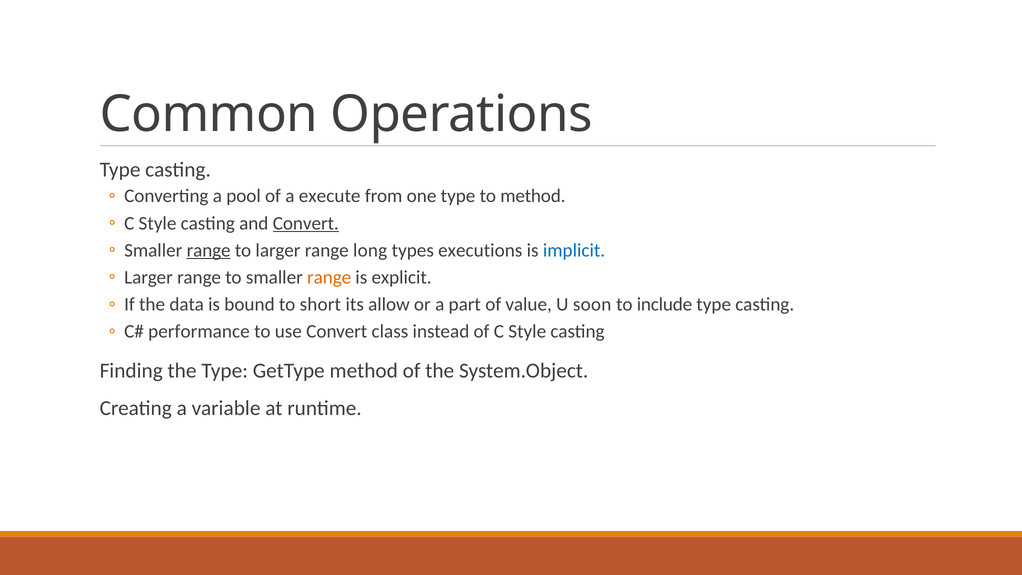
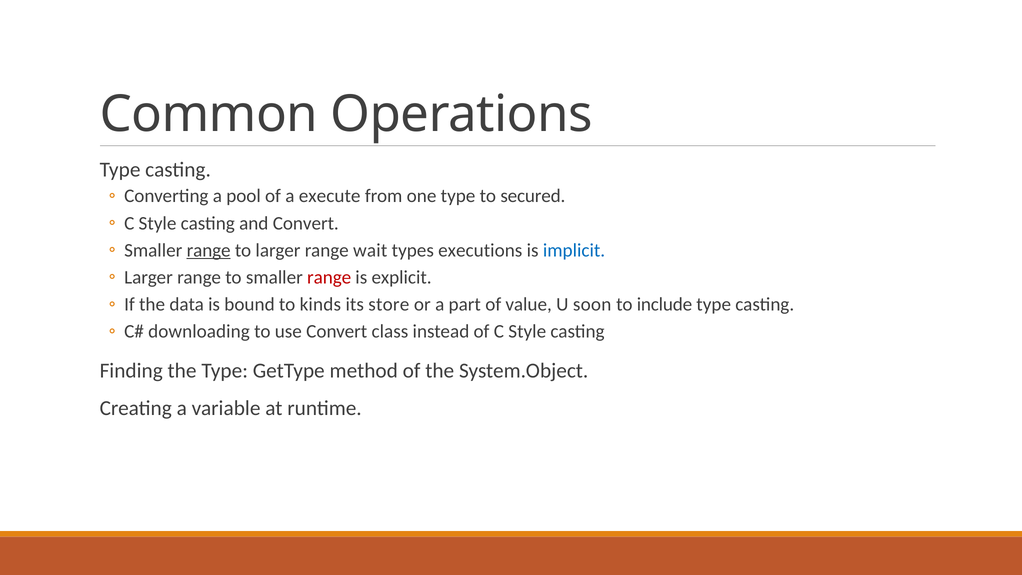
to method: method -> secured
Convert at (306, 223) underline: present -> none
long: long -> wait
range at (329, 277) colour: orange -> red
short: short -> kinds
allow: allow -> store
performance: performance -> downloading
